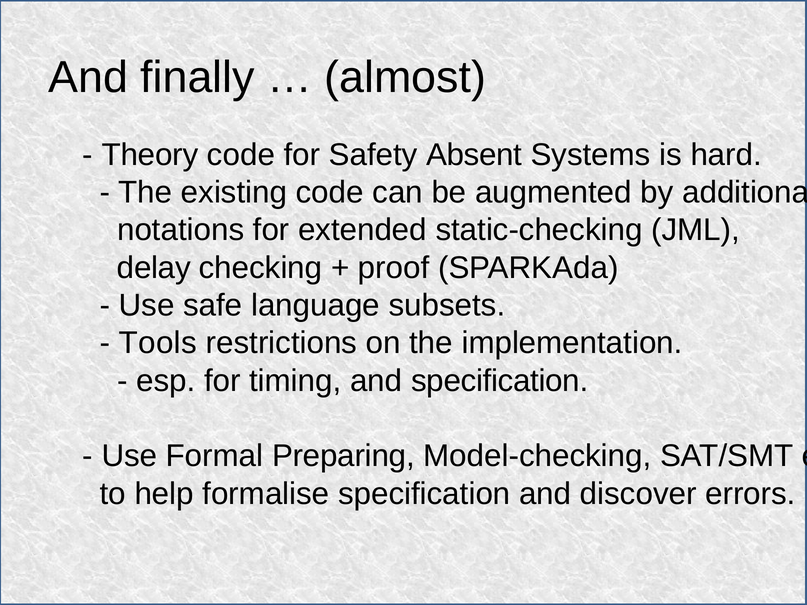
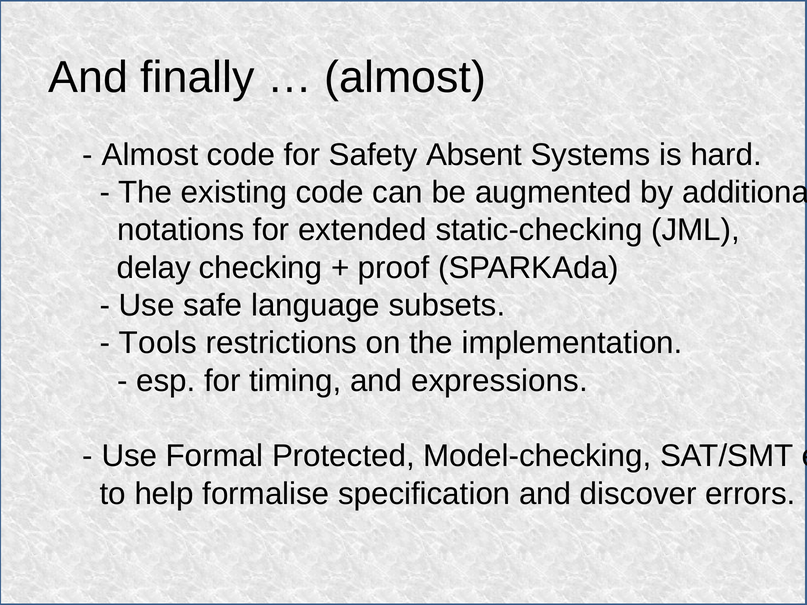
Theory at (150, 155): Theory -> Almost
and specification: specification -> expressions
Preparing: Preparing -> Protected
